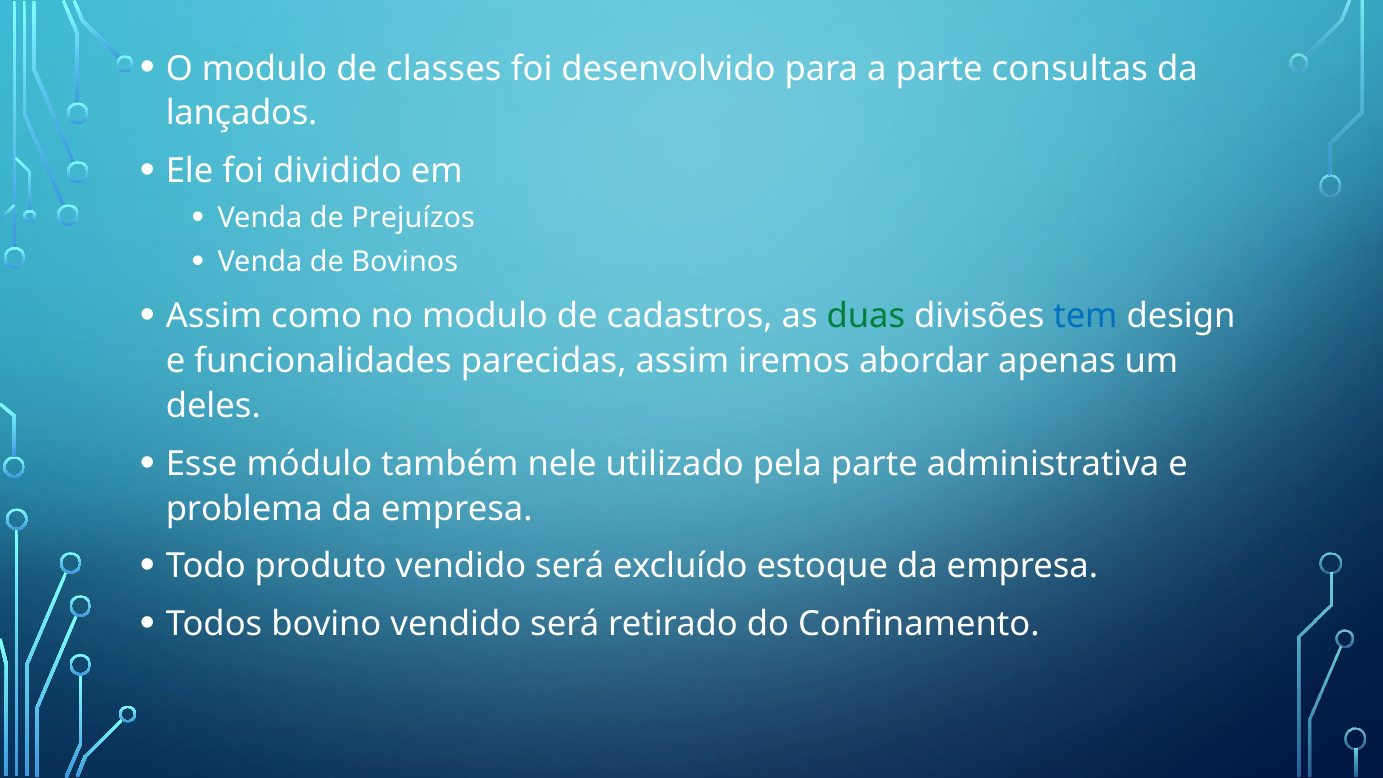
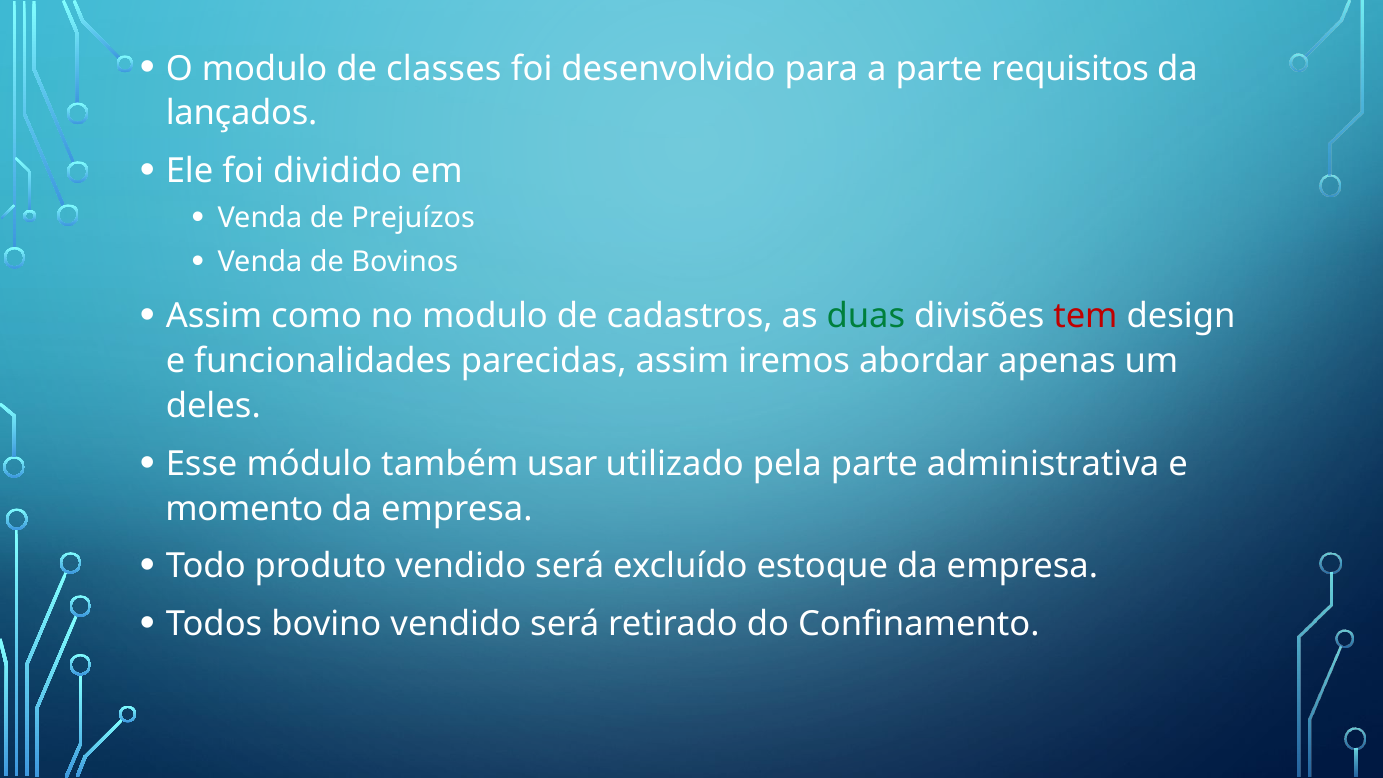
consultas: consultas -> requisitos
tem colour: blue -> red
nele: nele -> usar
problema: problema -> momento
